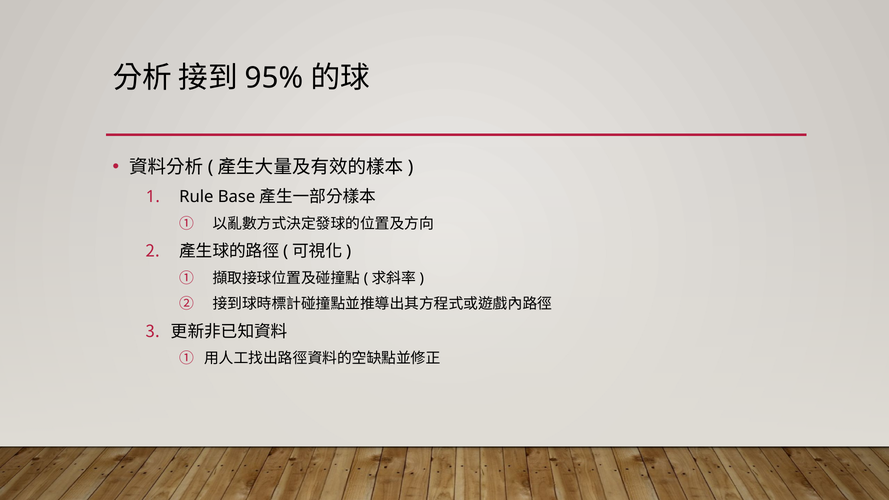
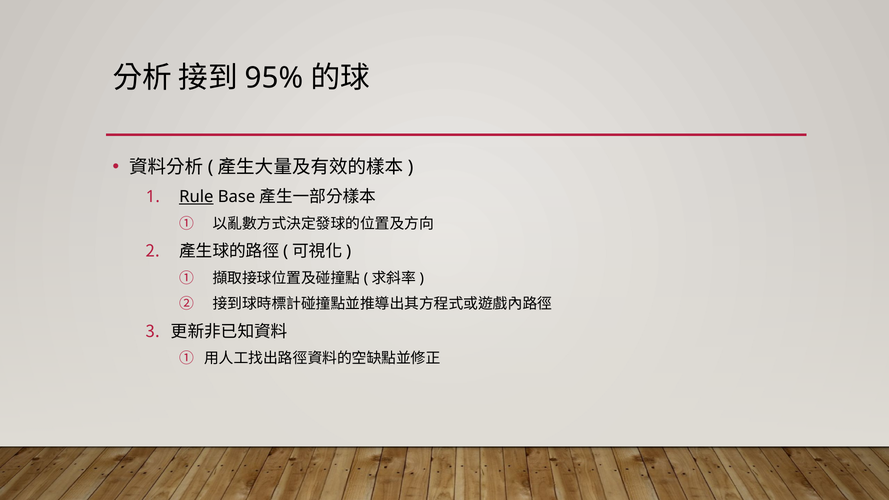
Rule underline: none -> present
